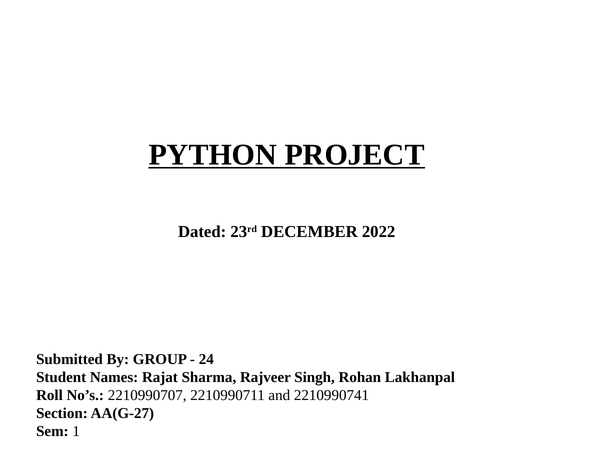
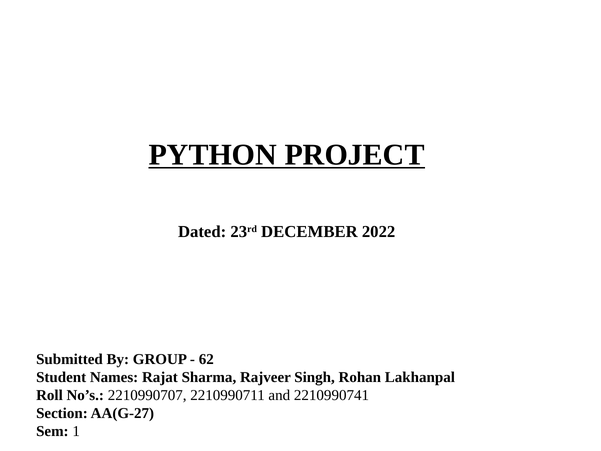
24: 24 -> 62
